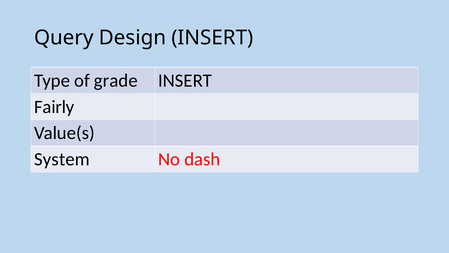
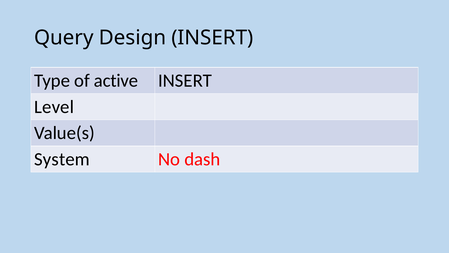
grade: grade -> active
Fairly: Fairly -> Level
